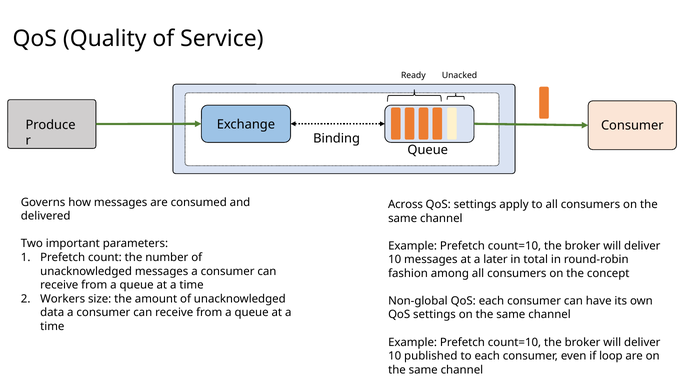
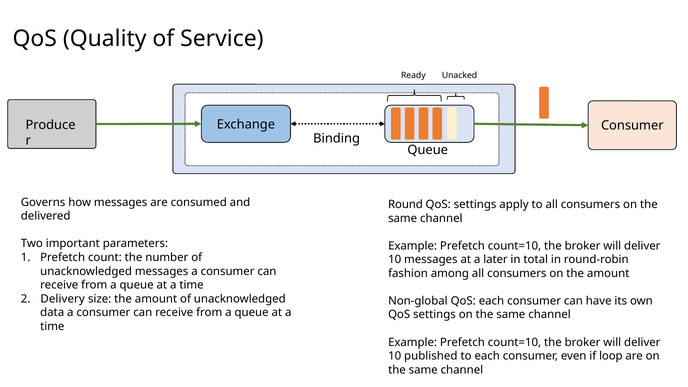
Across: Across -> Round
on the concept: concept -> amount
Workers: Workers -> Delivery
